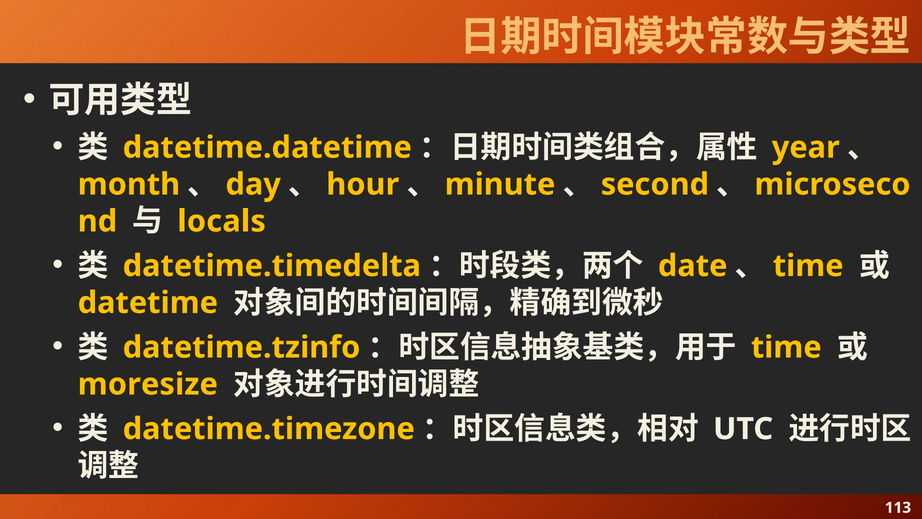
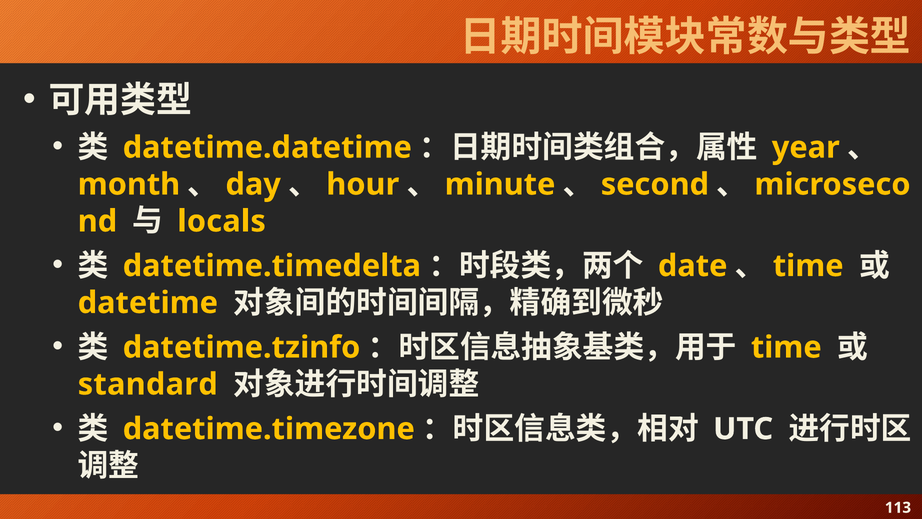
moresize: moresize -> standard
